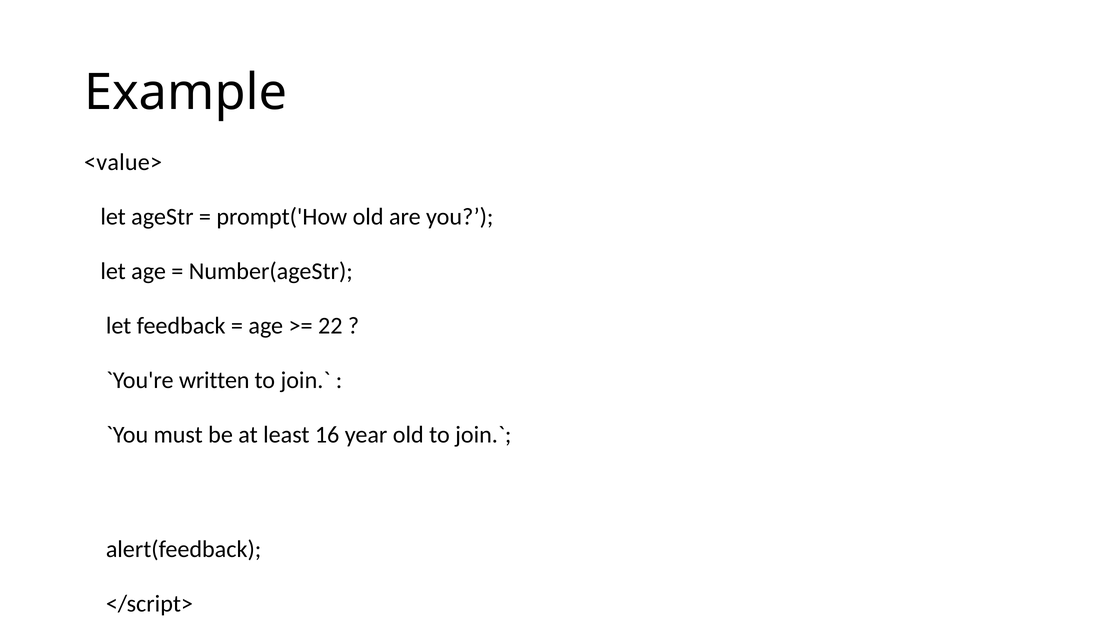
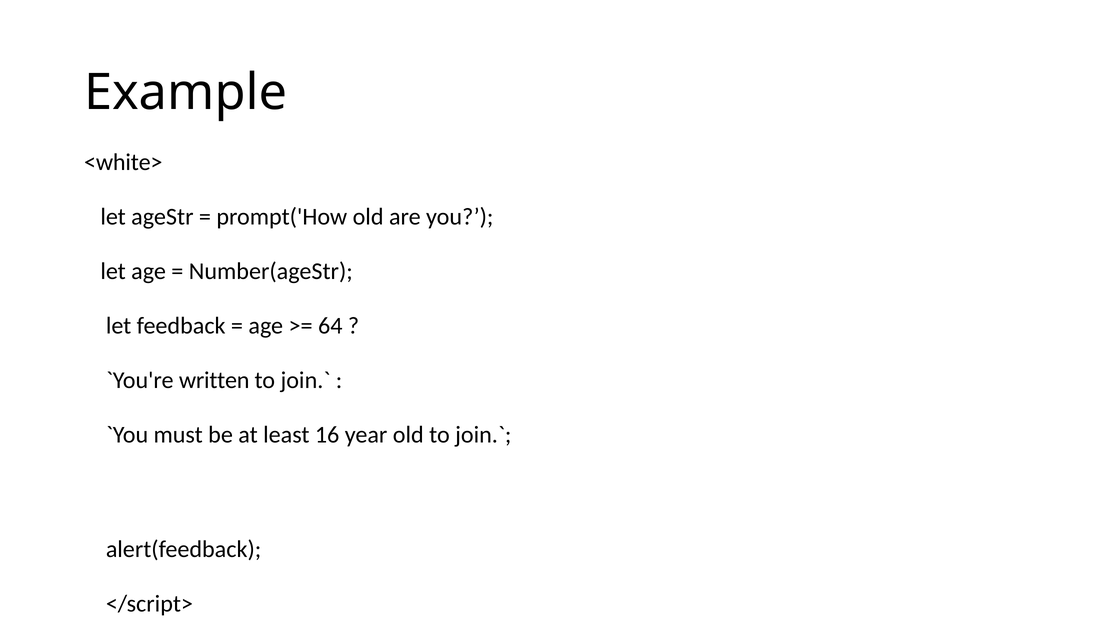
<value>: <value> -> <white>
22: 22 -> 64
